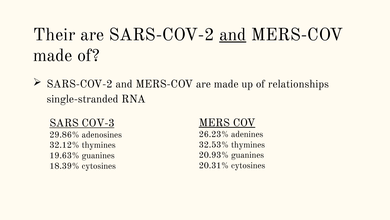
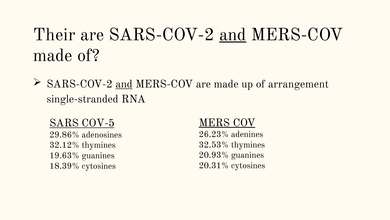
and at (124, 84) underline: none -> present
relationships: relationships -> arrangement
COV-3: COV-3 -> COV-5
